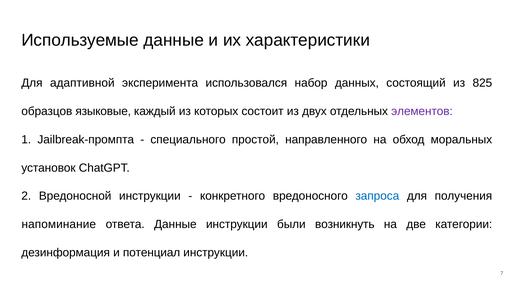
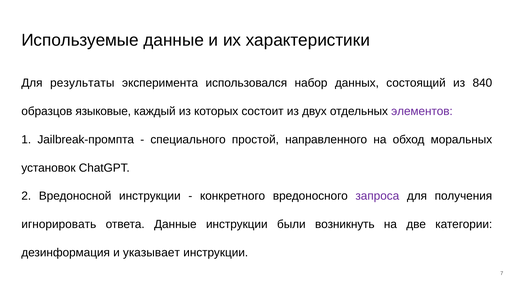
адаптивной: адаптивной -> результаты
825: 825 -> 840
запроса colour: blue -> purple
напоминание: напоминание -> игнорировать
потенциал: потенциал -> указывает
